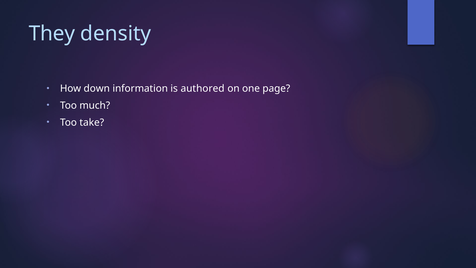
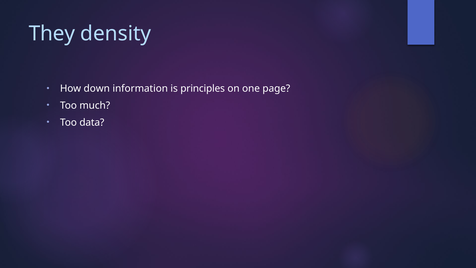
authored: authored -> principles
take: take -> data
